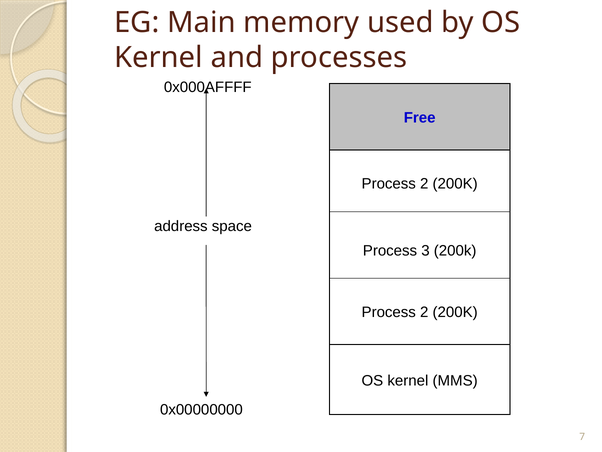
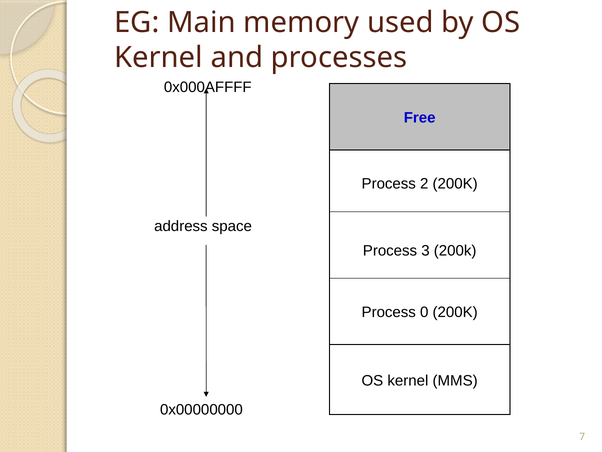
2 at (424, 312): 2 -> 0
